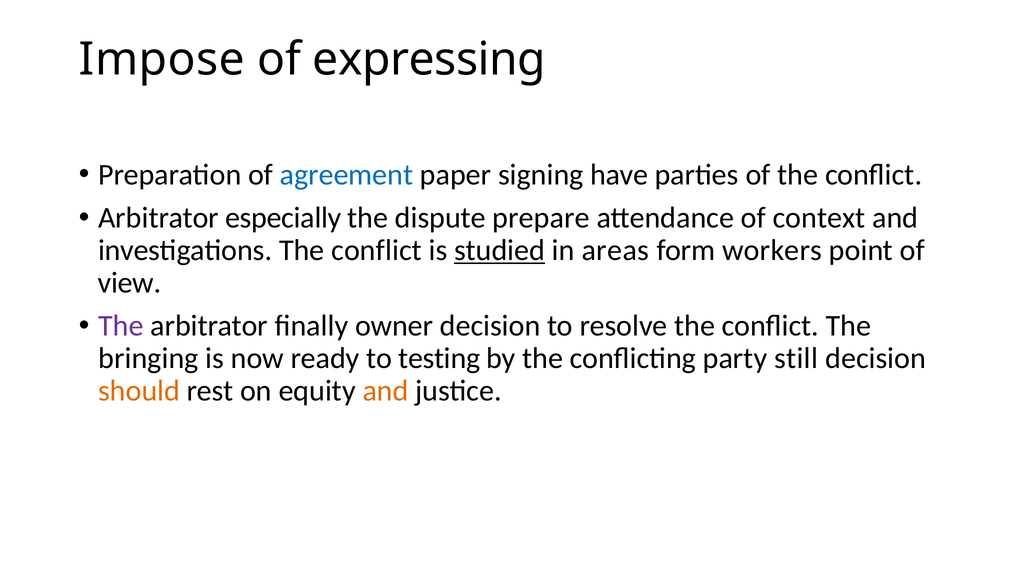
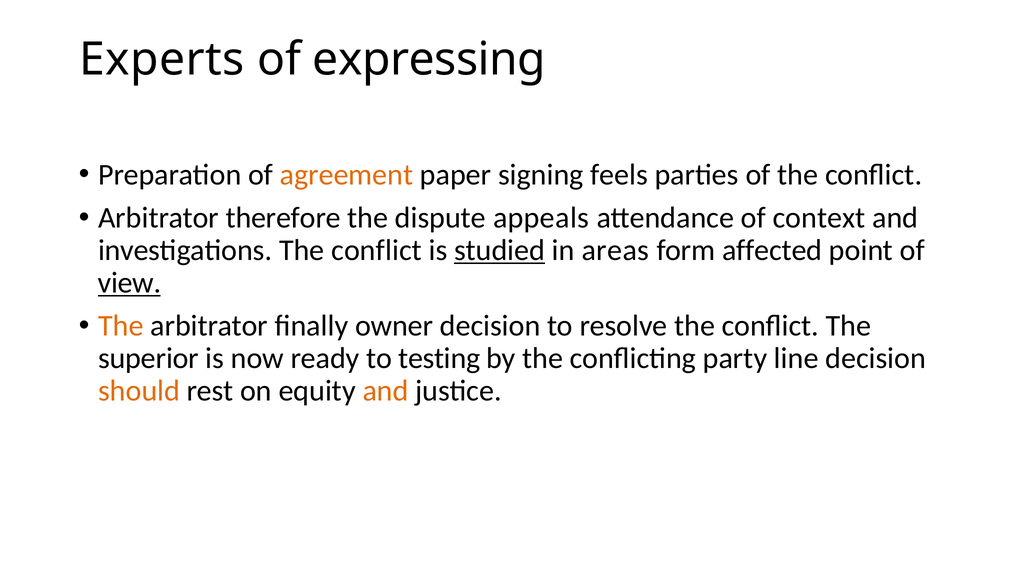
Impose: Impose -> Experts
agreement colour: blue -> orange
have: have -> feels
especially: especially -> therefore
prepare: prepare -> appeals
workers: workers -> affected
view underline: none -> present
The at (121, 326) colour: purple -> orange
bringing: bringing -> superior
still: still -> line
